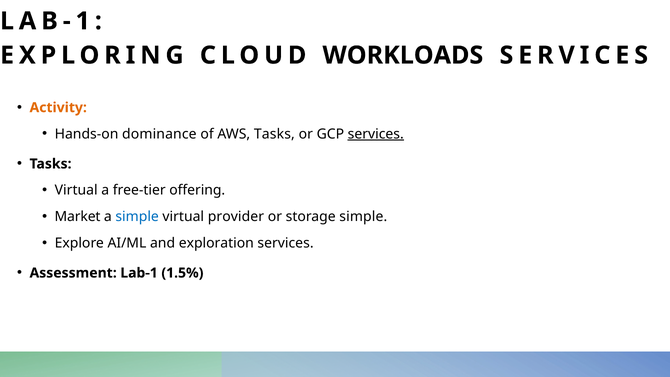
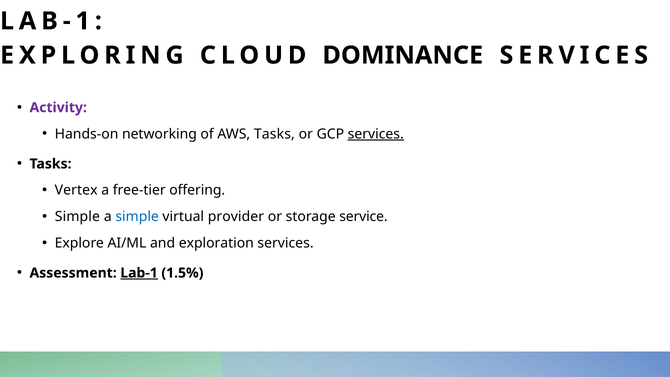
WORKLOADS: WORKLOADS -> DOMINANCE
Activity colour: orange -> purple
dominance: dominance -> networking
Virtual at (76, 190): Virtual -> Vertex
Market at (78, 217): Market -> Simple
storage simple: simple -> service
Lab-1 at (139, 273) underline: none -> present
